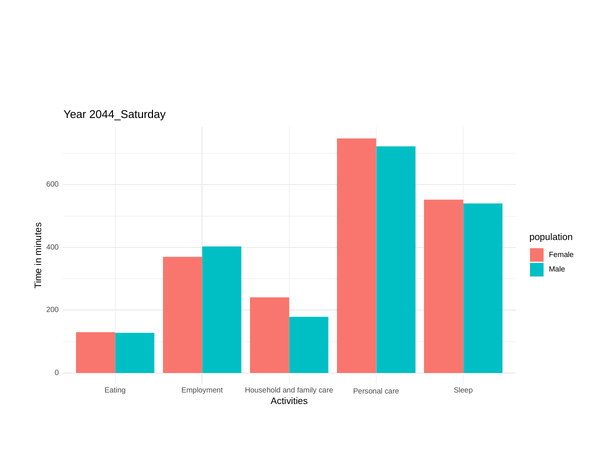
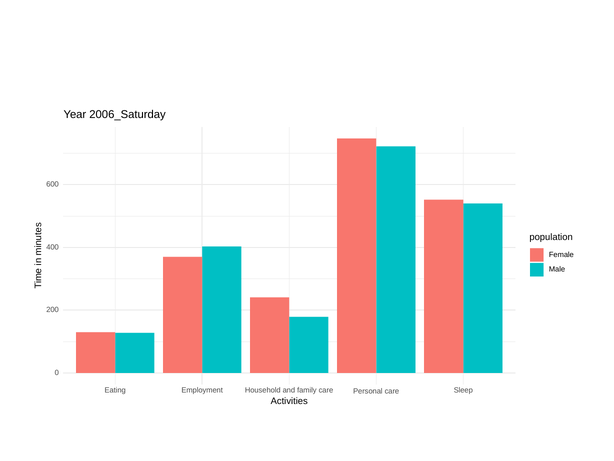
2044_Saturday: 2044_Saturday -> 2006_Saturday
